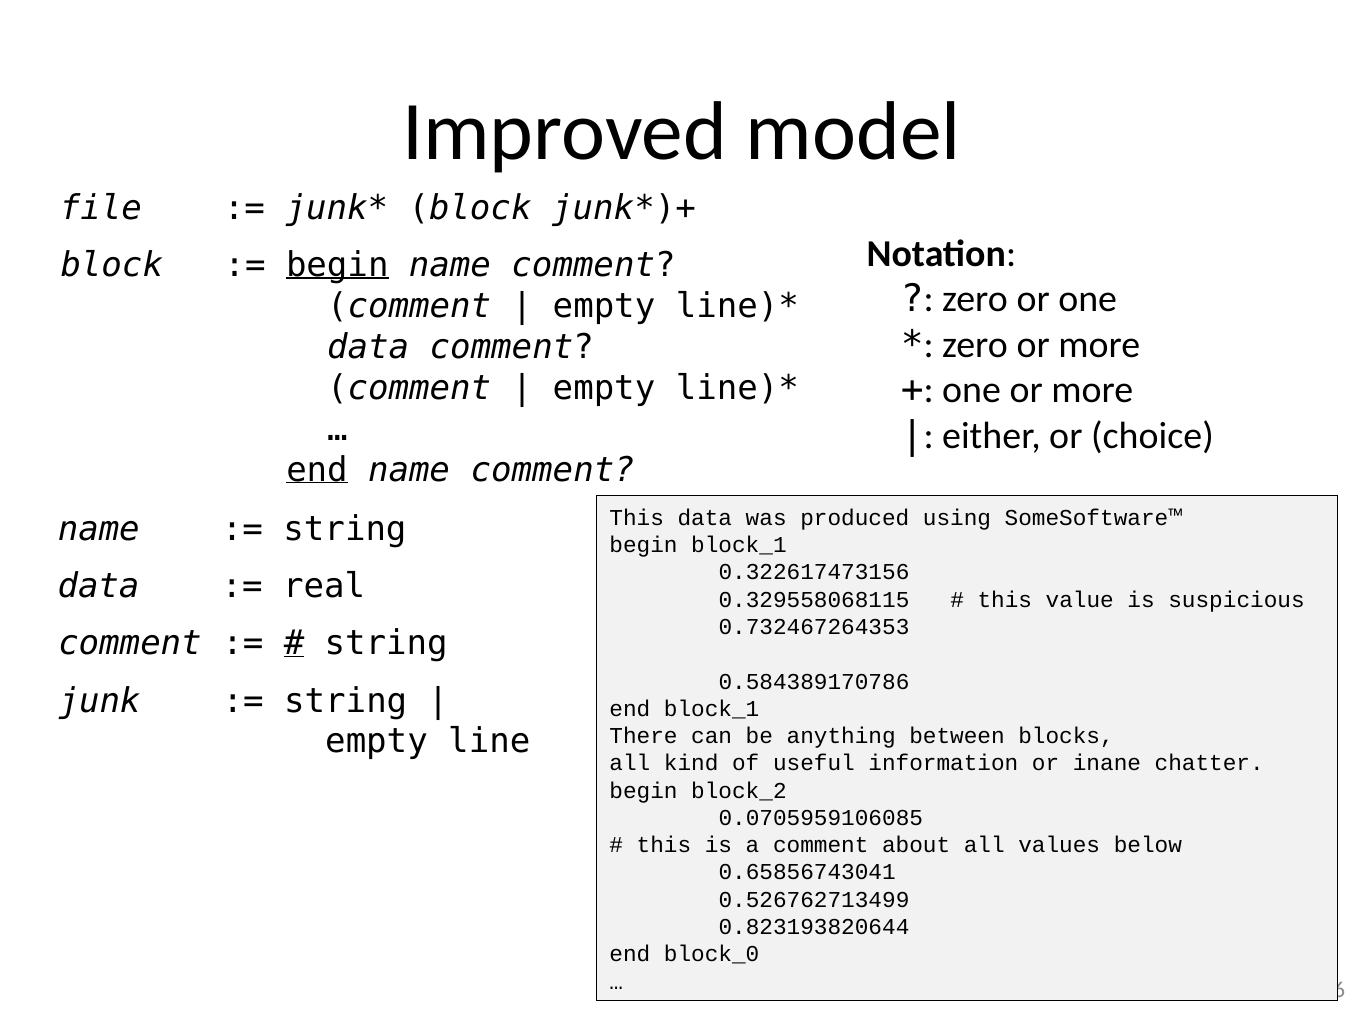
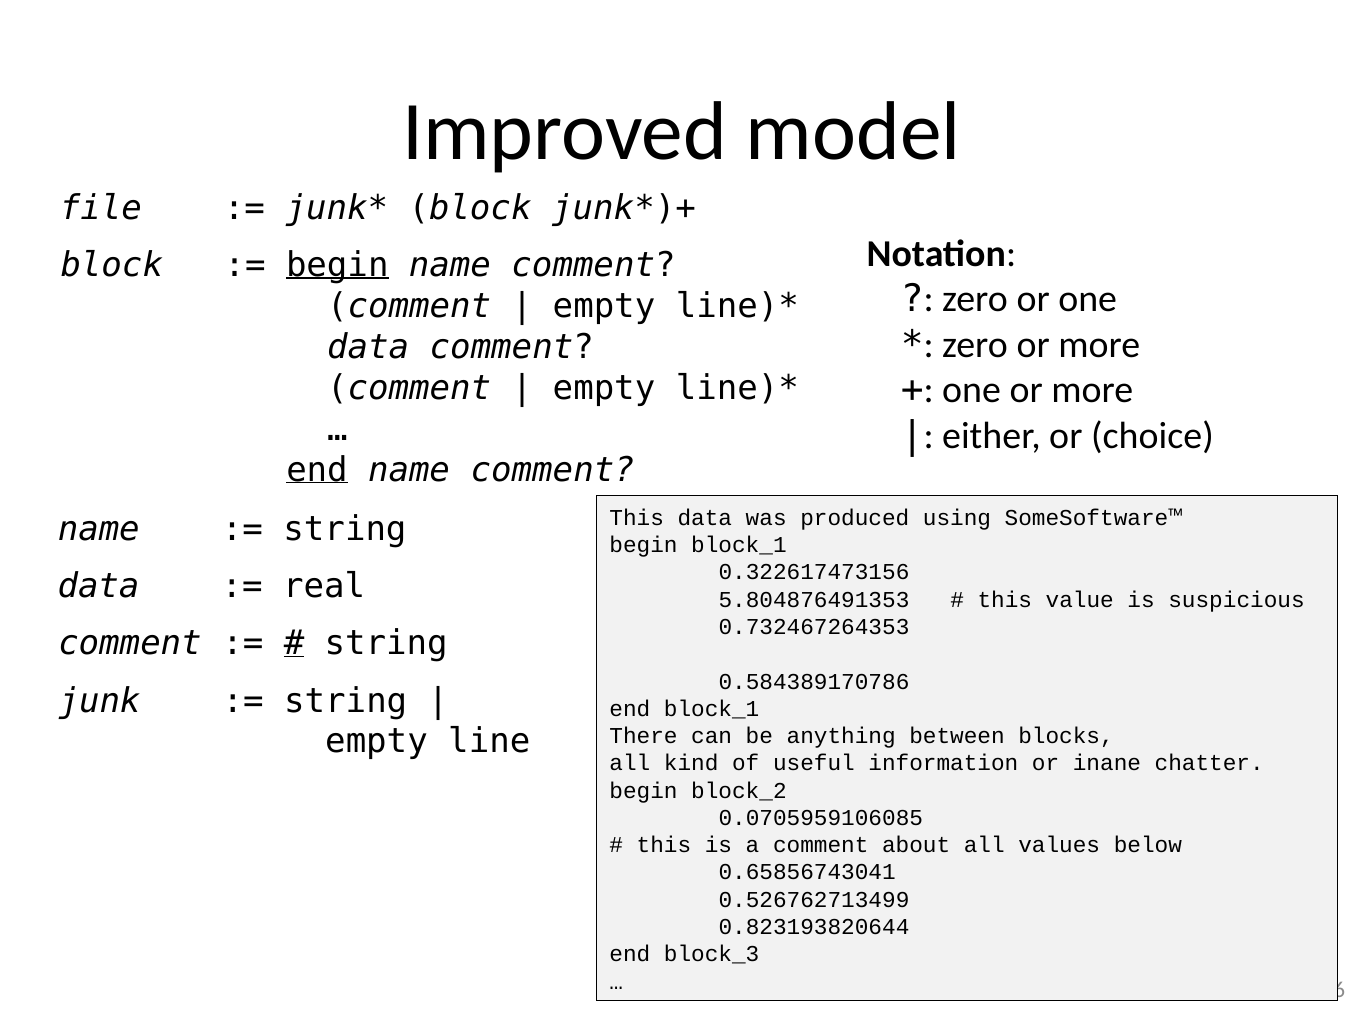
0.329558068115: 0.329558068115 -> 5.804876491353
block_0: block_0 -> block_3
